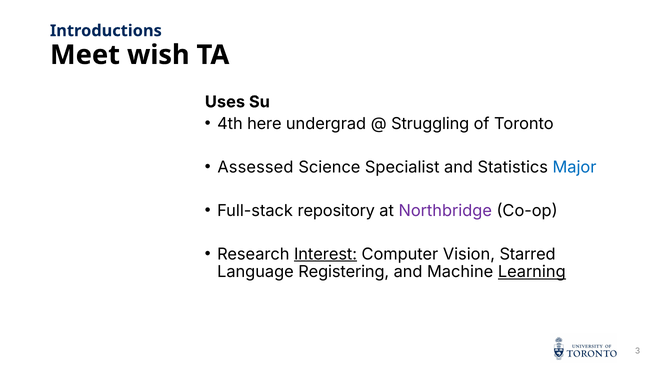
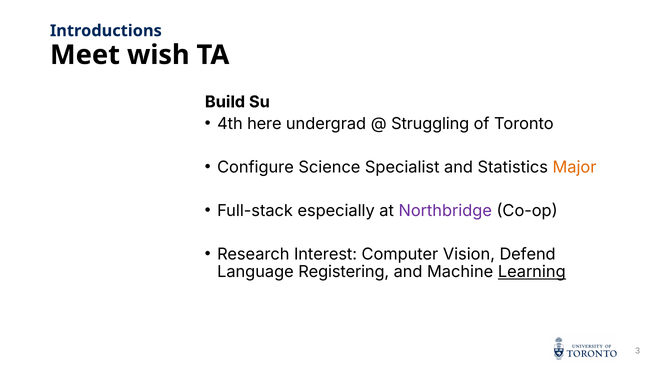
Uses: Uses -> Build
Assessed: Assessed -> Configure
Major colour: blue -> orange
repository: repository -> especially
Interest underline: present -> none
Starred: Starred -> Defend
